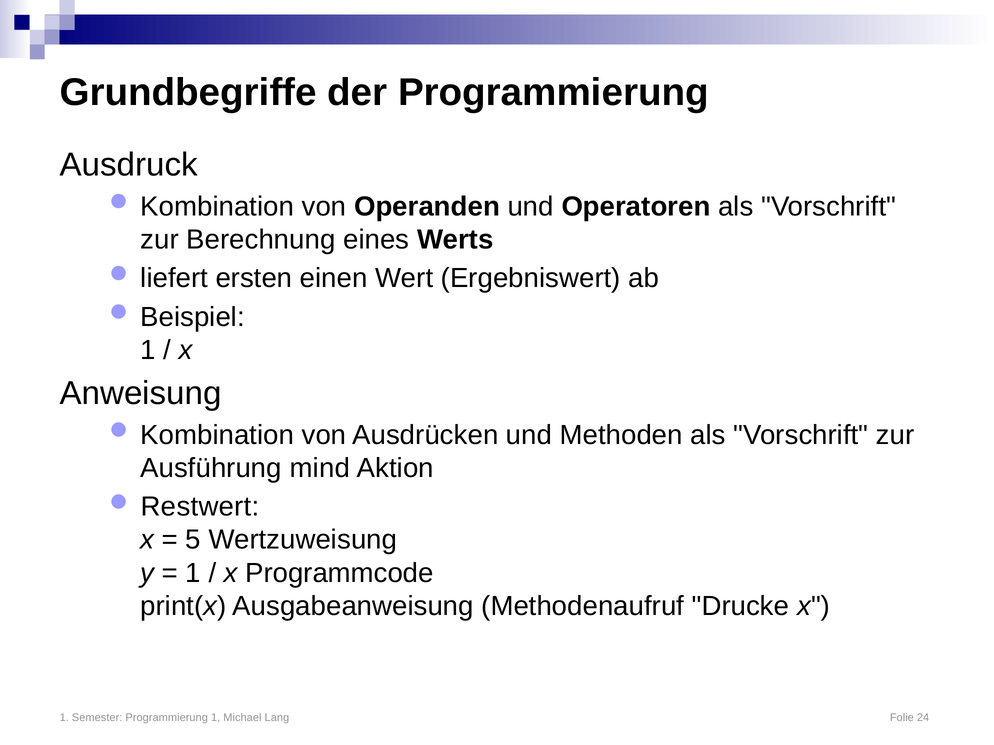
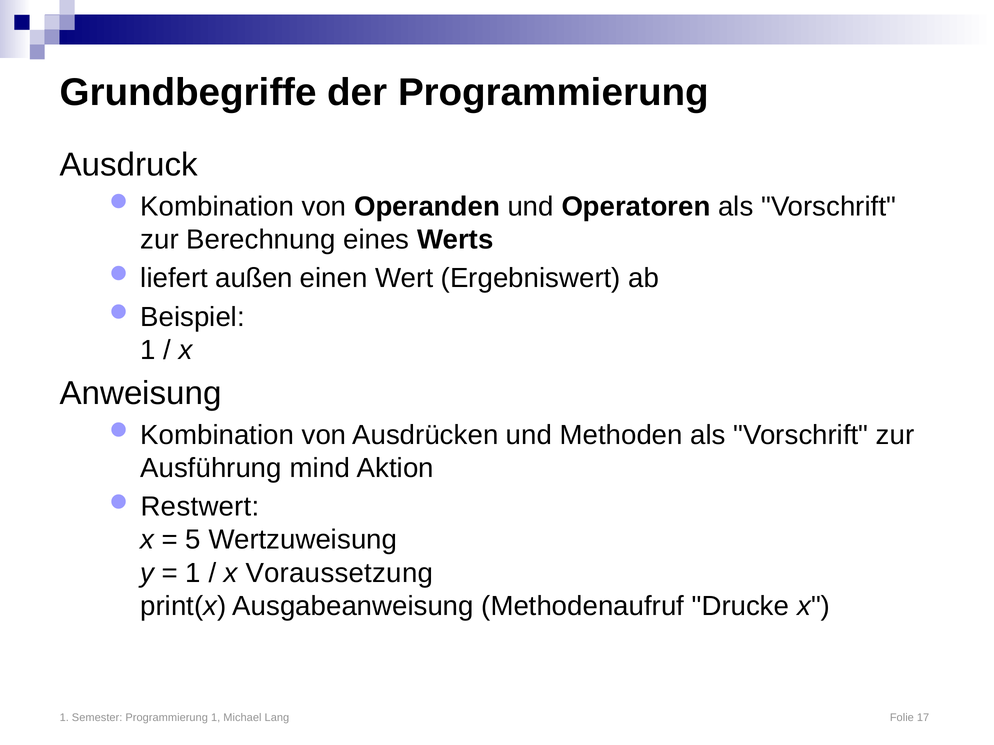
ersten: ersten -> außen
Programmcode: Programmcode -> Voraussetzung
24: 24 -> 17
